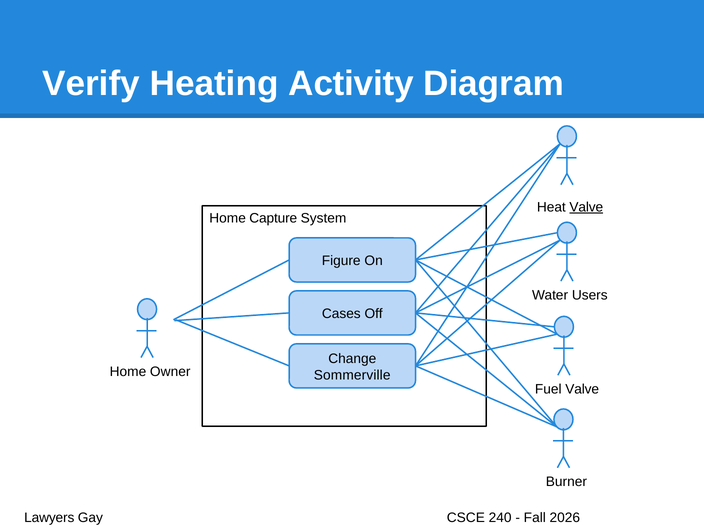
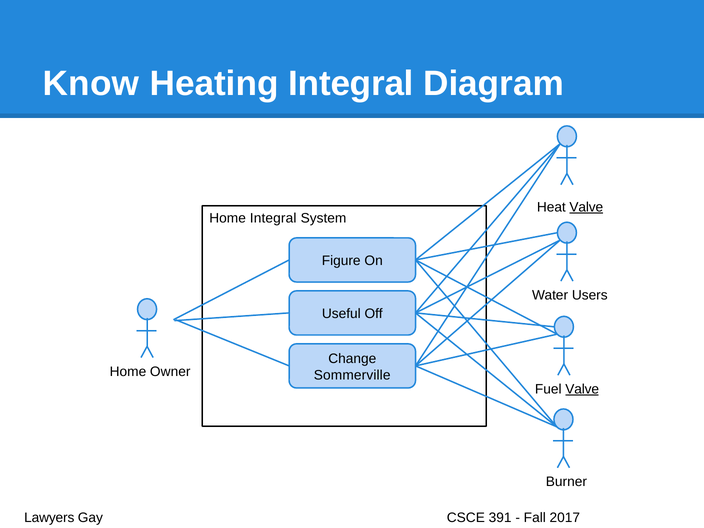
Verify: Verify -> Know
Heating Activity: Activity -> Integral
Home Capture: Capture -> Integral
Cases: Cases -> Useful
Valve at (582, 389) underline: none -> present
240: 240 -> 391
2026: 2026 -> 2017
